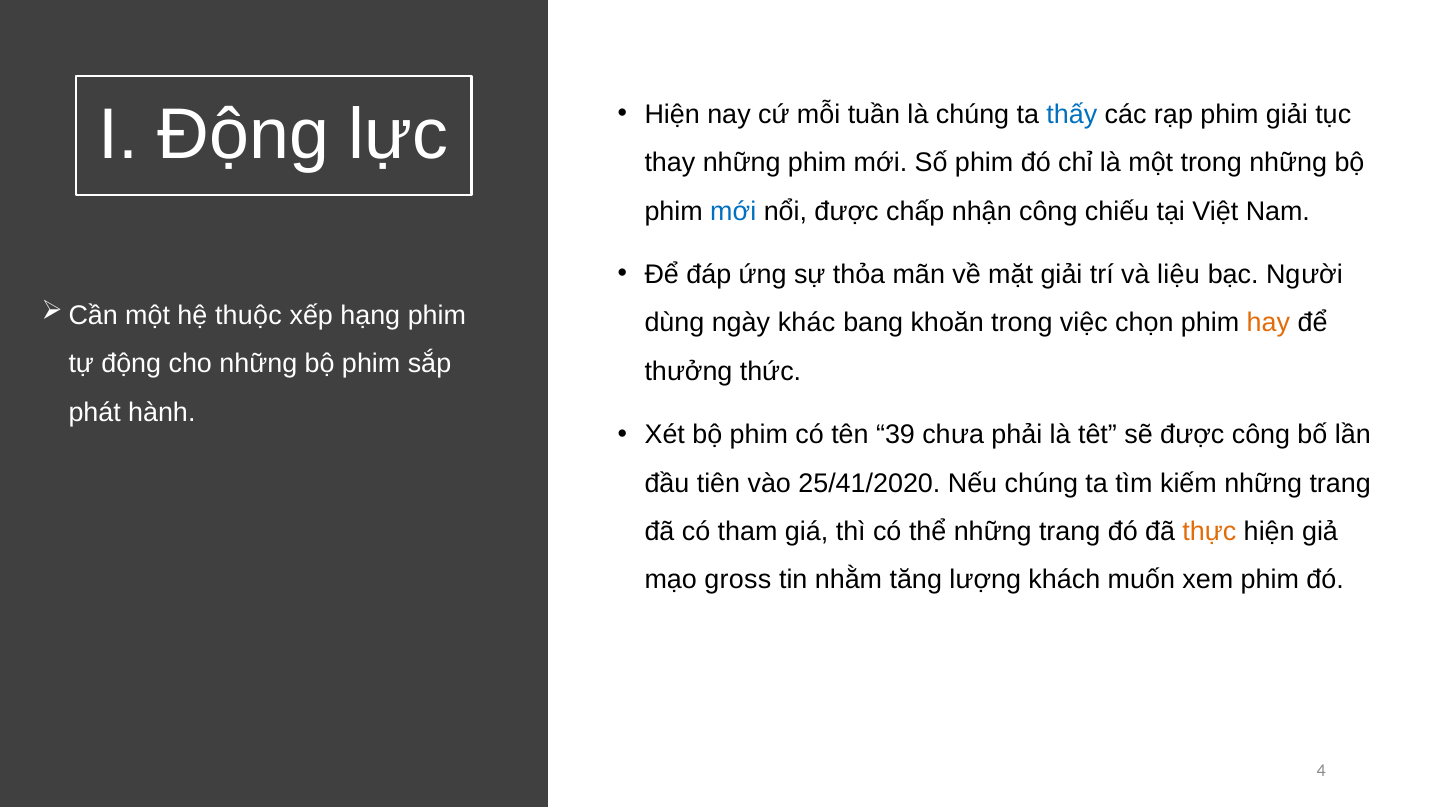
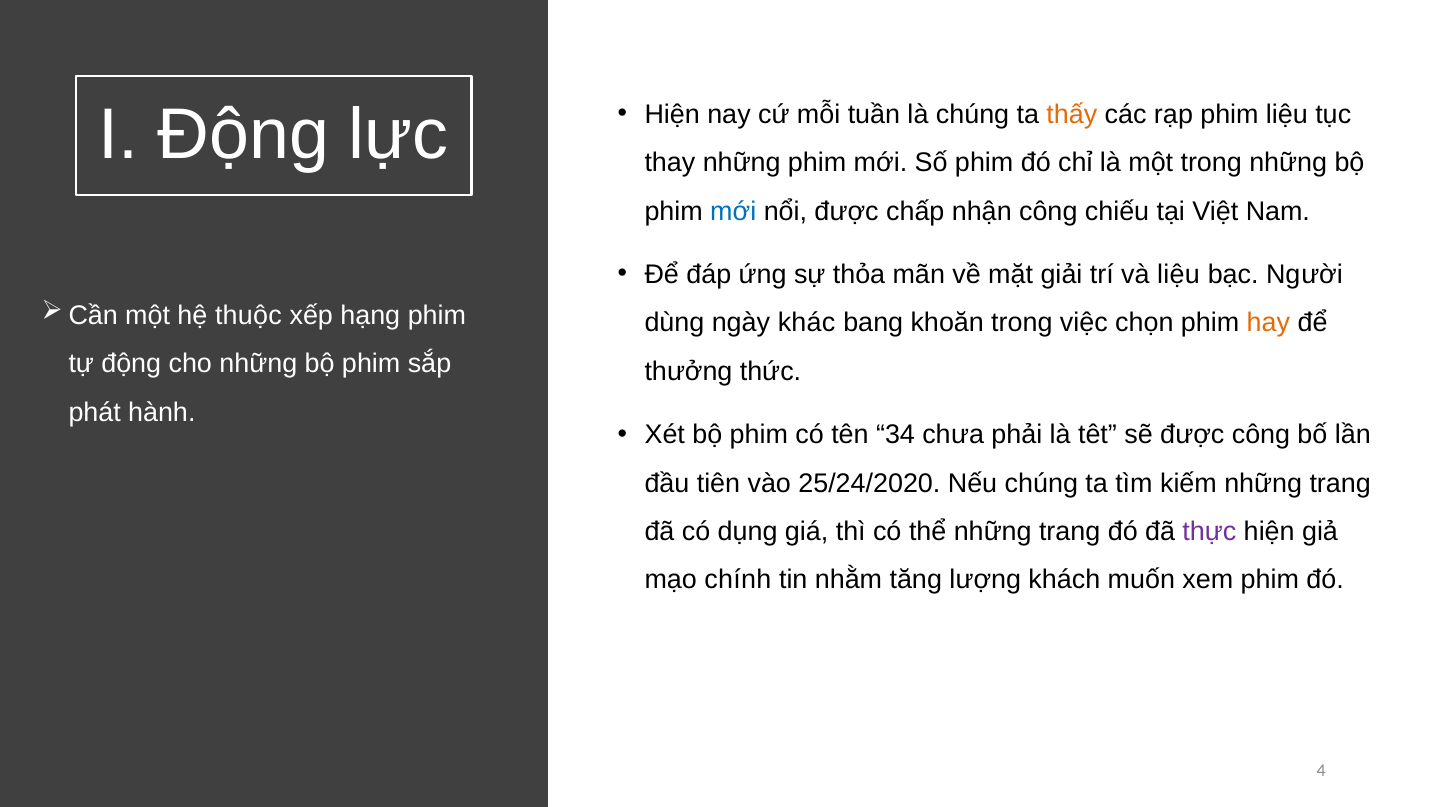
thấy colour: blue -> orange
phim giải: giải -> liệu
39: 39 -> 34
25/41/2020: 25/41/2020 -> 25/24/2020
tham: tham -> dụng
thực colour: orange -> purple
gross: gross -> chính
